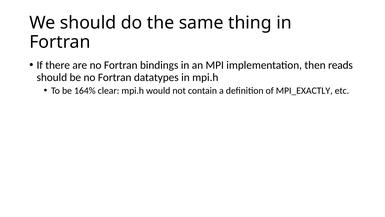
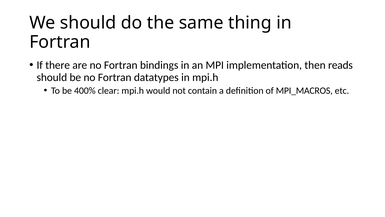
164%: 164% -> 400%
MPI_EXACTLY: MPI_EXACTLY -> MPI_MACROS
